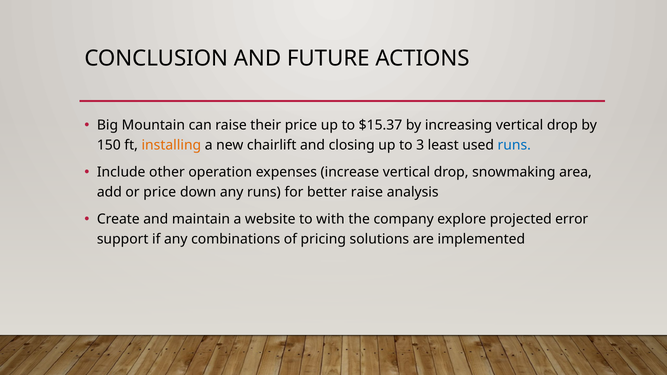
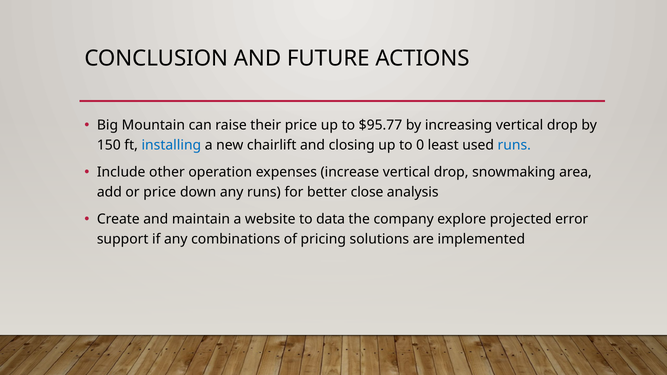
$15.37: $15.37 -> $95.77
installing colour: orange -> blue
3: 3 -> 0
better raise: raise -> close
with: with -> data
